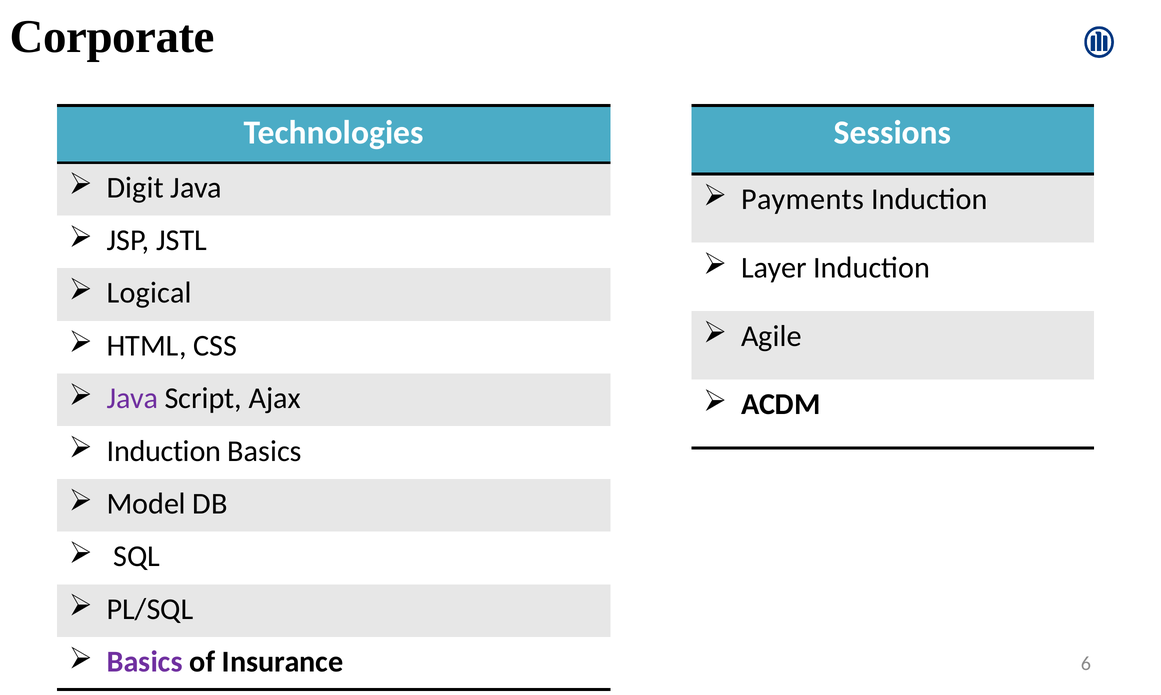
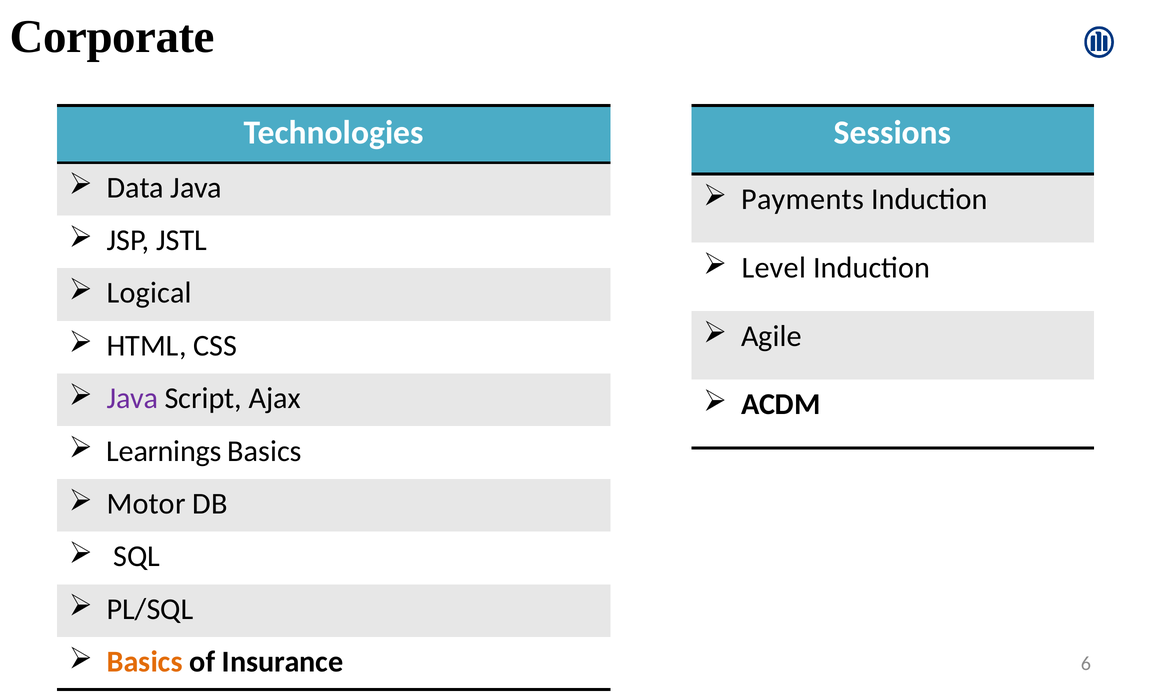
Digit: Digit -> Data
Layer: Layer -> Level
Induction at (164, 451): Induction -> Learnings
Model: Model -> Motor
Basics at (145, 662) colour: purple -> orange
